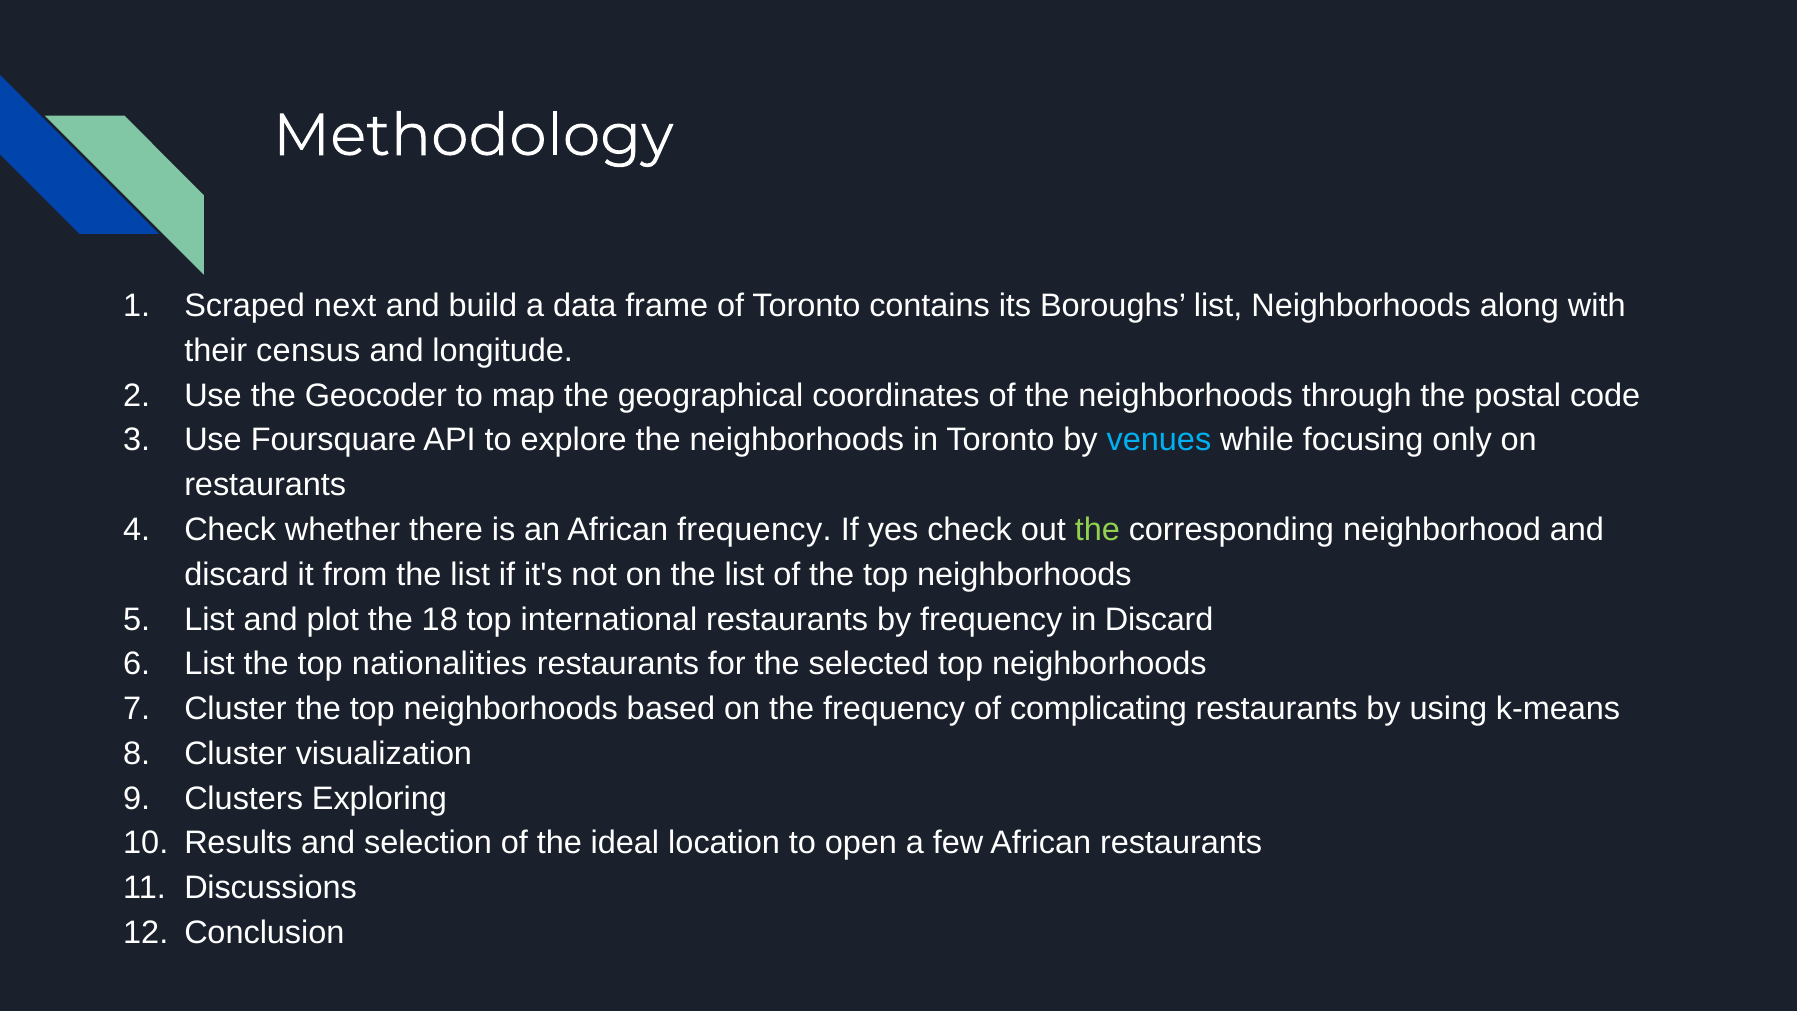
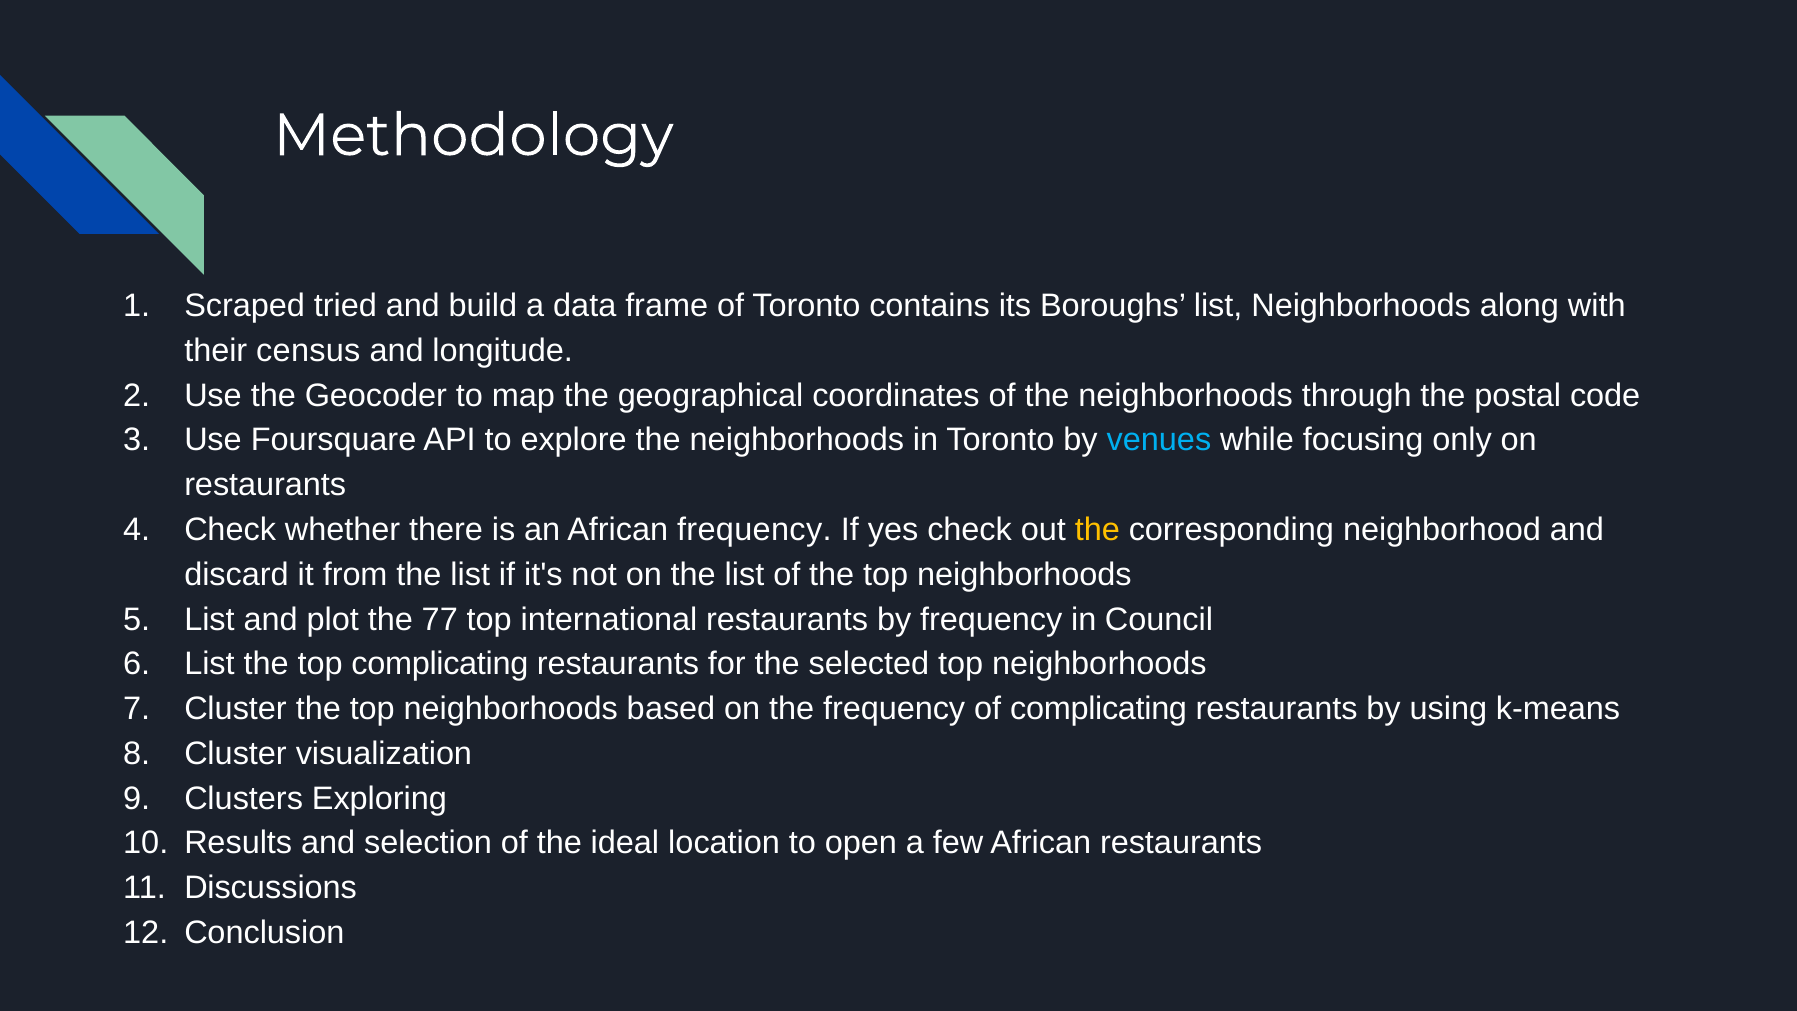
next: next -> tried
the at (1097, 530) colour: light green -> yellow
18: 18 -> 77
in Discard: Discard -> Council
top nationalities: nationalities -> complicating
